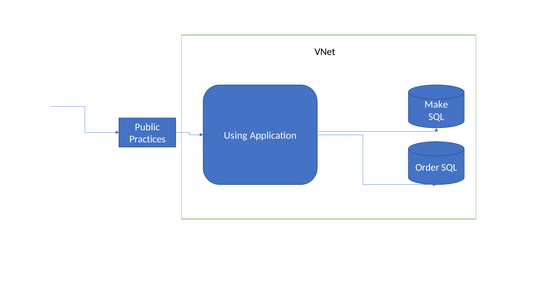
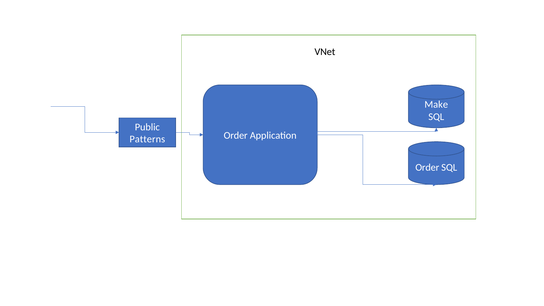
Using at (236, 135): Using -> Order
Practices: Practices -> Patterns
